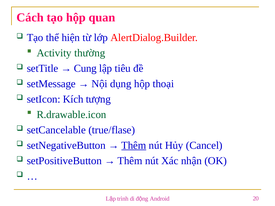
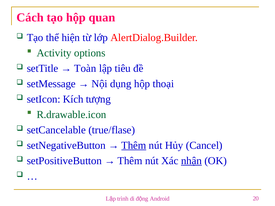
thường: thường -> options
Cung: Cung -> Toàn
nhận underline: none -> present
